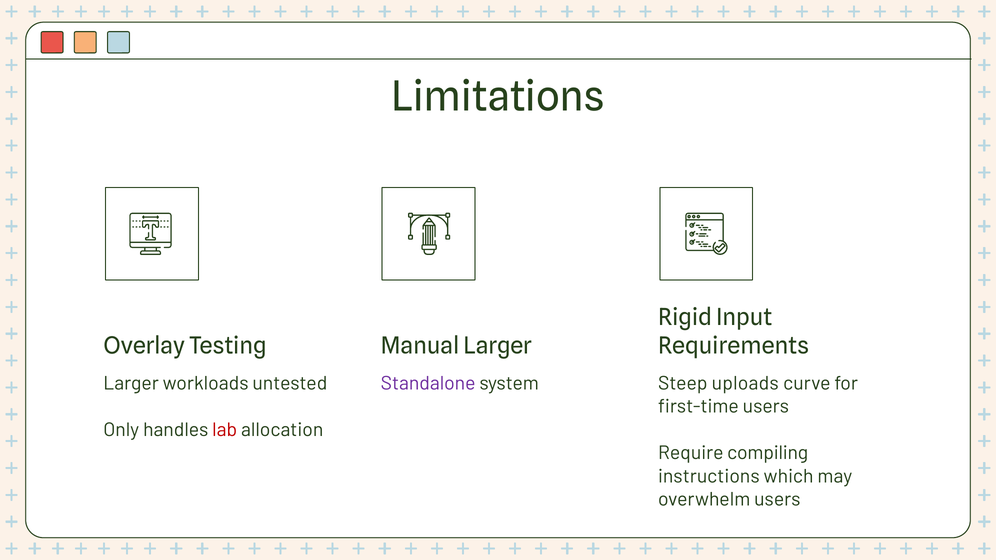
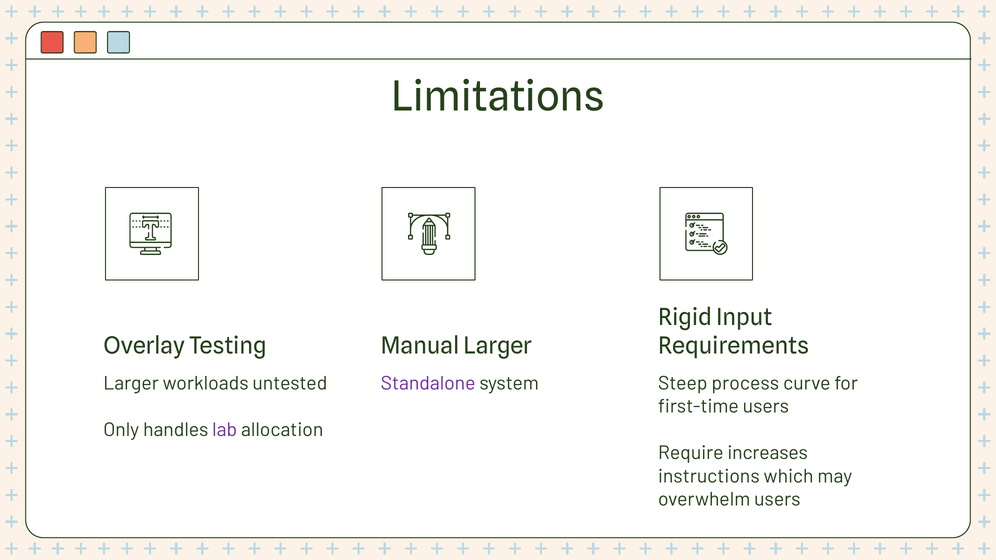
uploads: uploads -> process
lab colour: red -> purple
compiling: compiling -> increases
